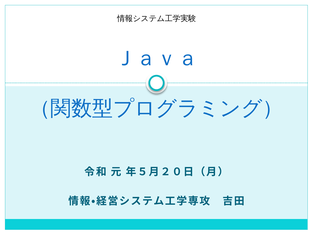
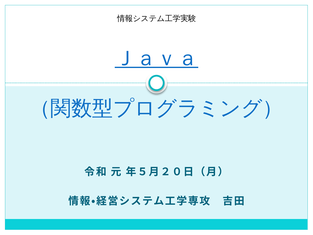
Ｊａｖａ underline: none -> present
